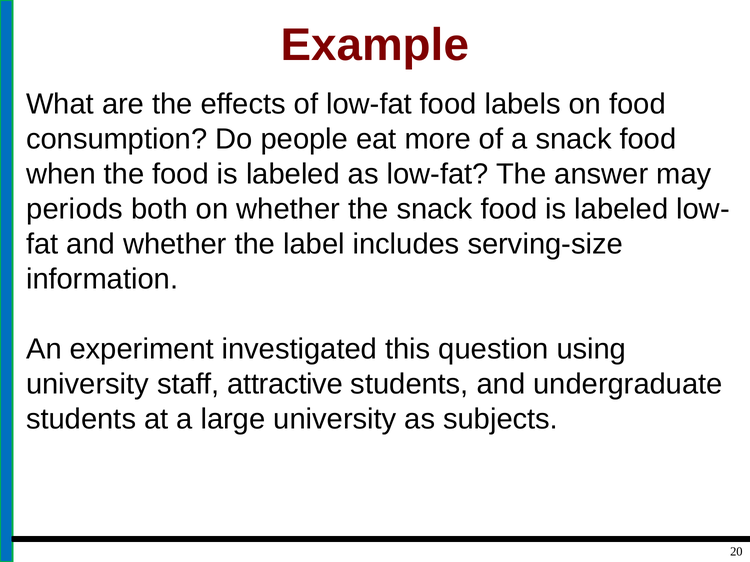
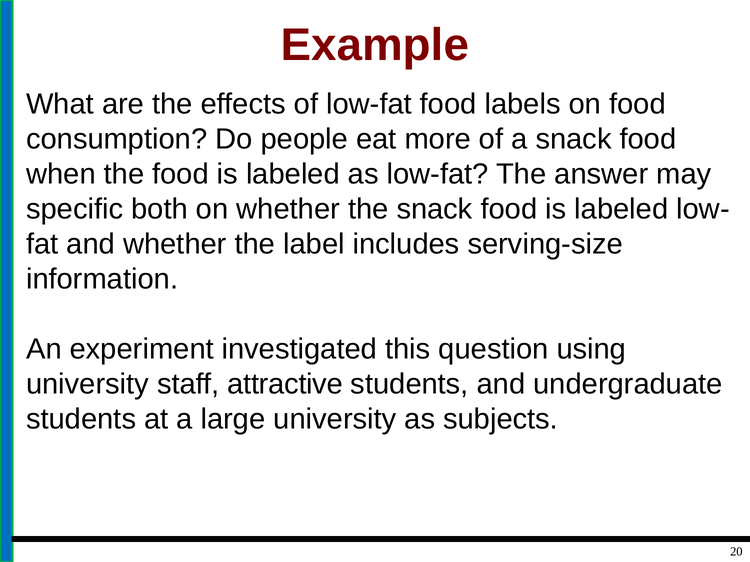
periods: periods -> specific
